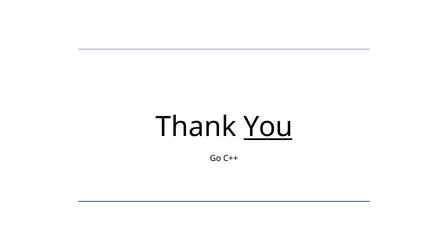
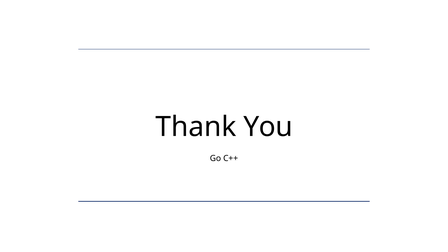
You underline: present -> none
